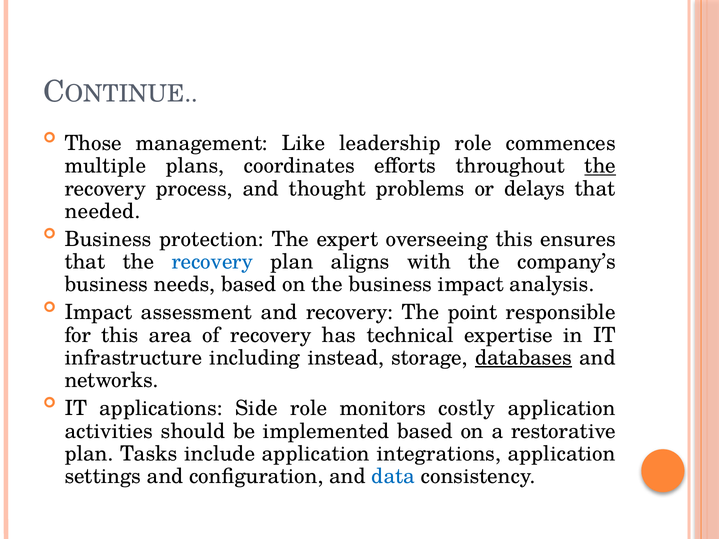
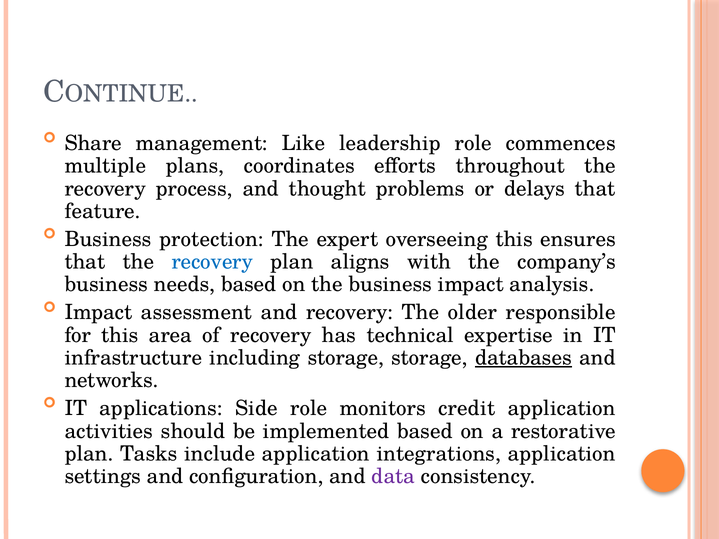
Those: Those -> Share
the at (600, 166) underline: present -> none
needed: needed -> feature
point: point -> older
including instead: instead -> storage
costly: costly -> credit
data colour: blue -> purple
